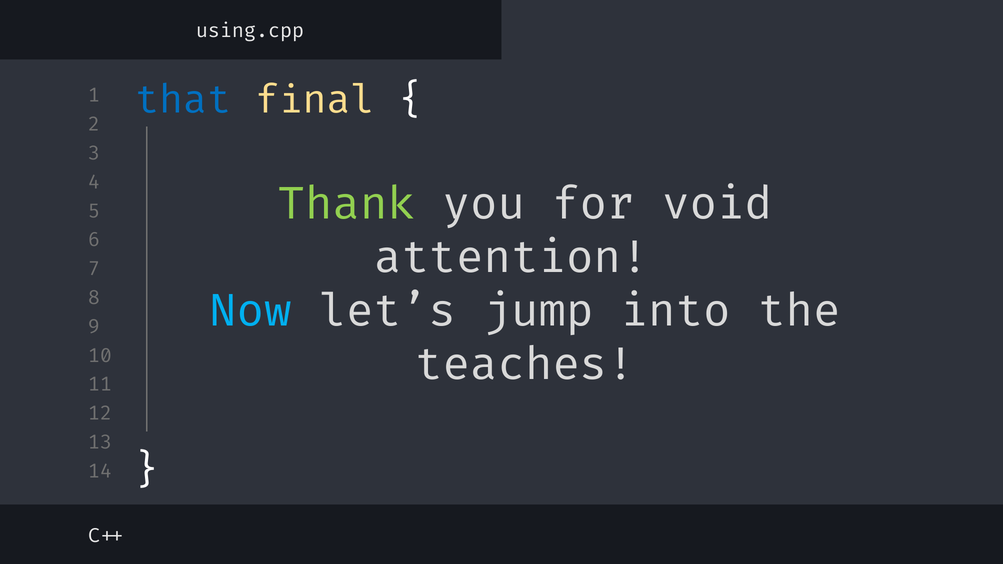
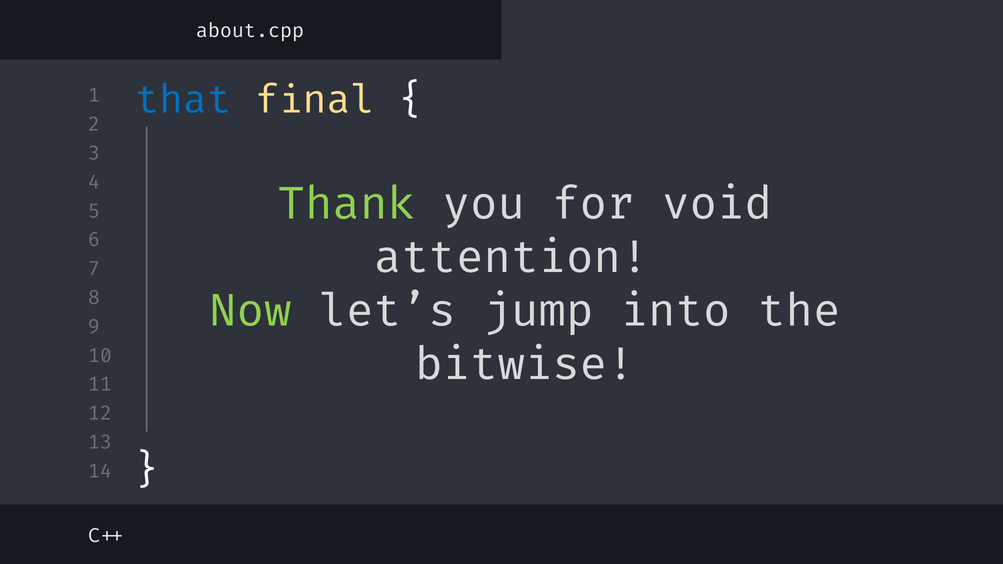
using.cpp: using.cpp -> about.cpp
Now colour: light blue -> light green
teaches: teaches -> bitwise
